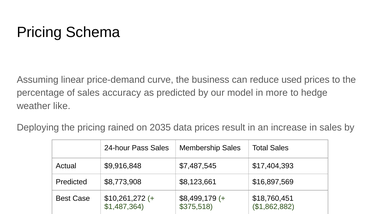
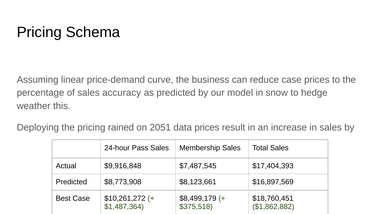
reduce used: used -> case
more: more -> snow
like: like -> this
2035: 2035 -> 2051
